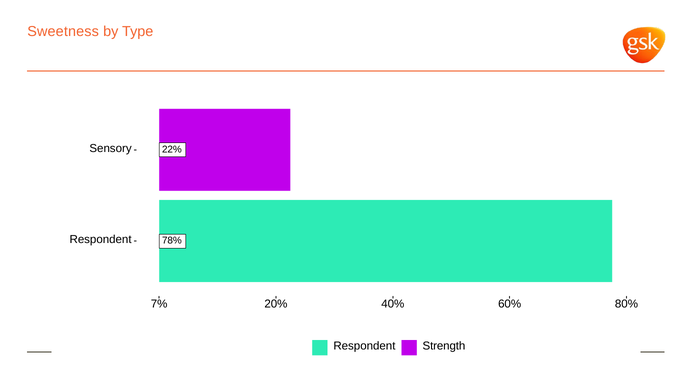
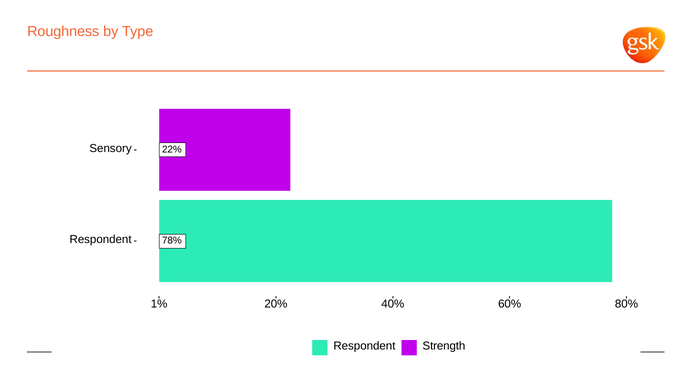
Sweetness: Sweetness -> Roughness
7%: 7% -> 1%
